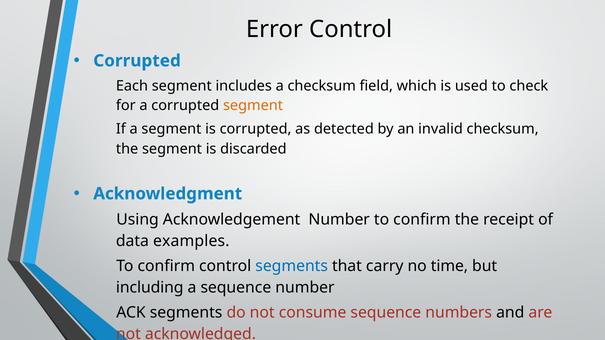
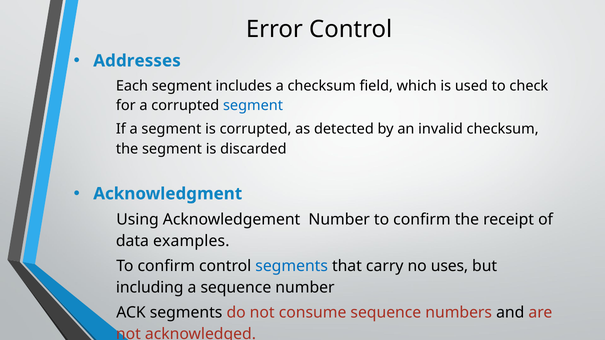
Corrupted at (137, 61): Corrupted -> Addresses
segment at (253, 106) colour: orange -> blue
time: time -> uses
